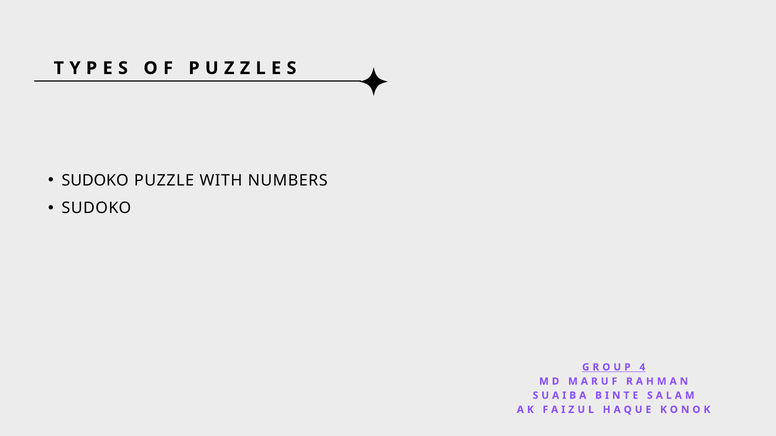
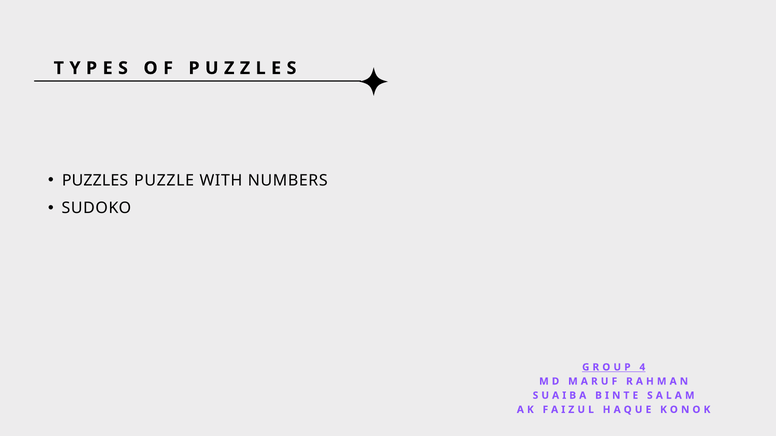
SUDOKO at (95, 181): SUDOKO -> PUZZLES
